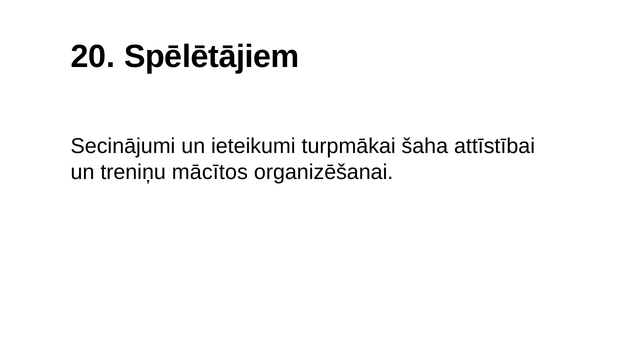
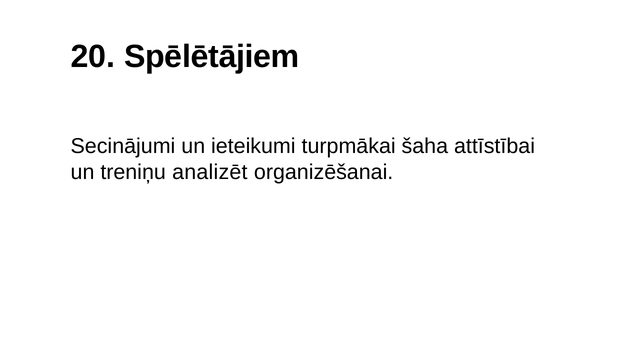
mācītos: mācītos -> analizēt
